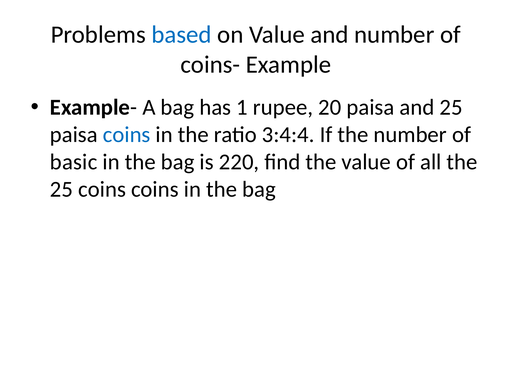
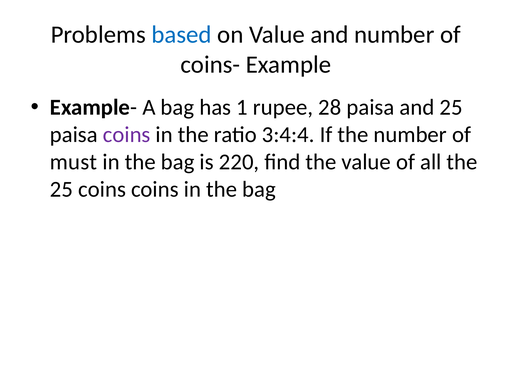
20: 20 -> 28
coins at (127, 135) colour: blue -> purple
basic: basic -> must
